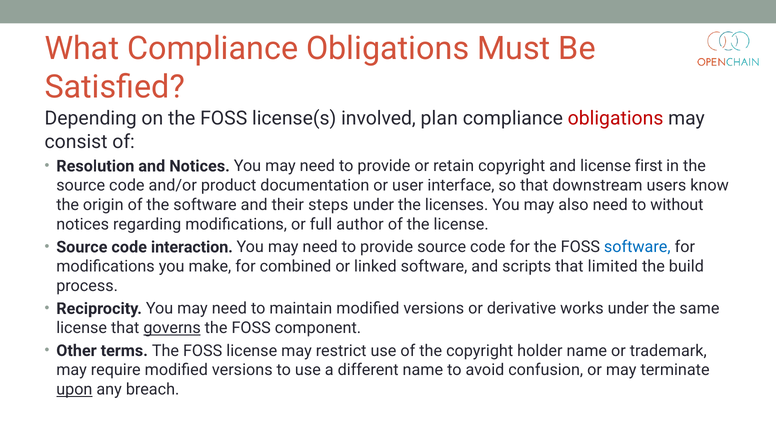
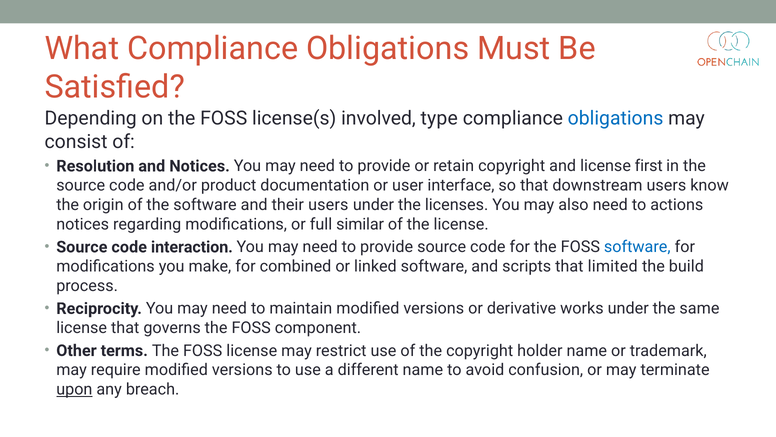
plan: plan -> type
obligations at (616, 118) colour: red -> blue
their steps: steps -> users
without: without -> actions
author: author -> similar
governs underline: present -> none
